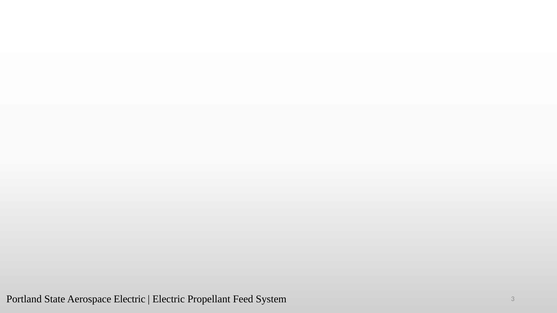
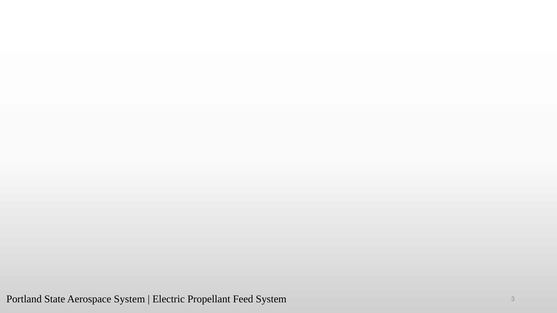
Aerospace Electric: Electric -> System
